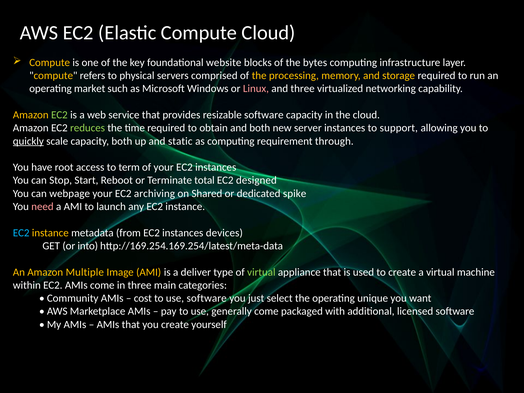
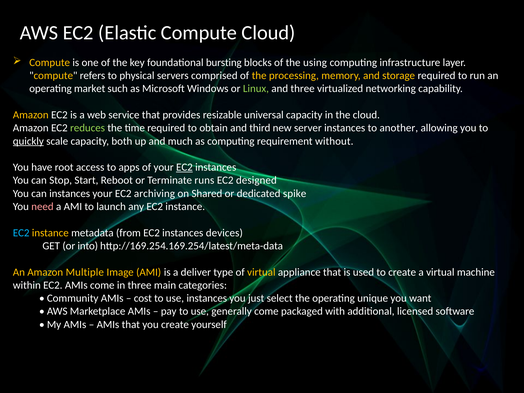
website: website -> bursting
bytes: bytes -> using
Linux colour: pink -> light green
EC2 at (59, 115) colour: light green -> white
resizable software: software -> universal
and both: both -> third
support: support -> another
static: static -> much
through: through -> without
term: term -> apps
EC2 at (184, 167) underline: none -> present
total: total -> runs
can webpage: webpage -> instances
virtual at (261, 272) colour: light green -> yellow
use software: software -> instances
